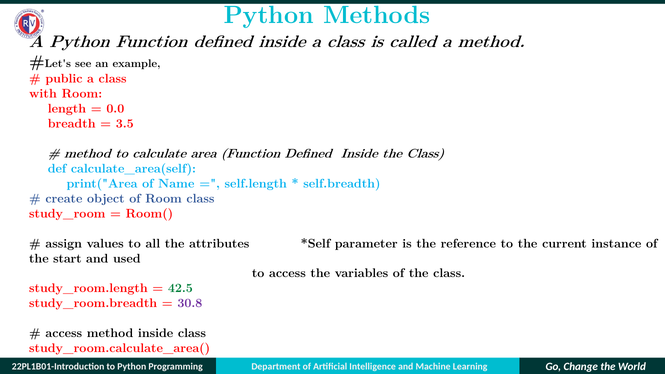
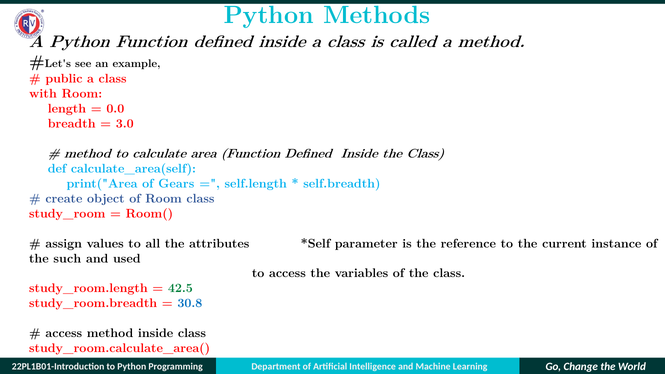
3.5: 3.5 -> 3.0
Name: Name -> Gears
start: start -> such
30.8 colour: purple -> blue
